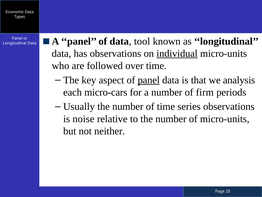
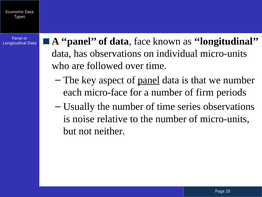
tool: tool -> face
individual underline: present -> none
we analysis: analysis -> number
micro-cars: micro-cars -> micro-face
